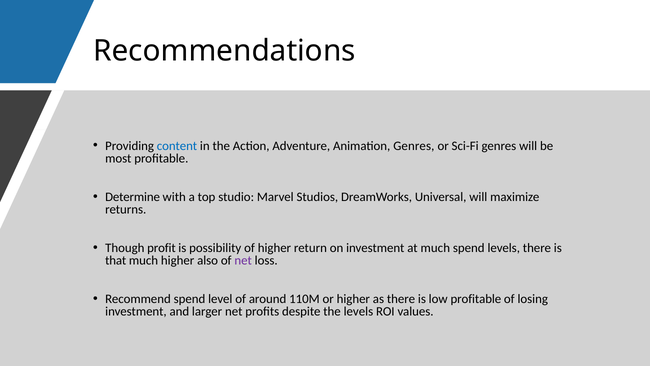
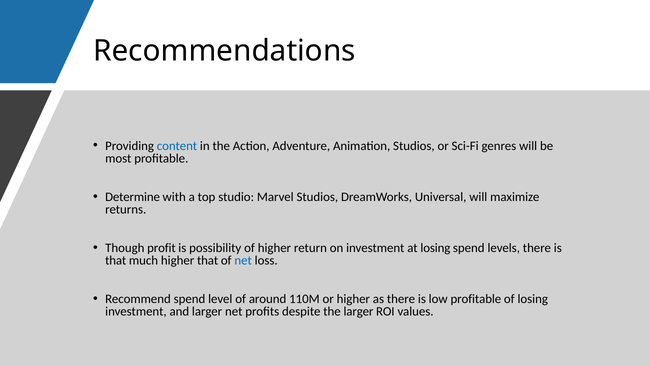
Animation Genres: Genres -> Studios
at much: much -> losing
higher also: also -> that
net at (243, 260) colour: purple -> blue
the levels: levels -> larger
